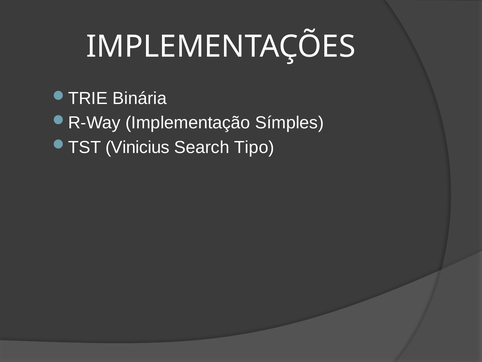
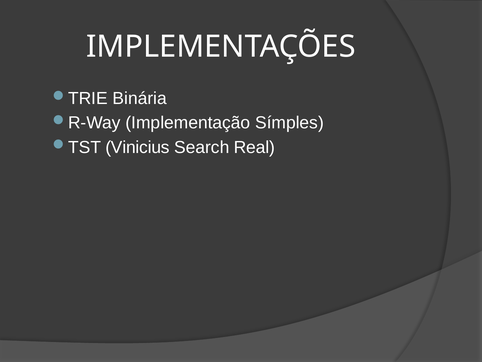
Tipo: Tipo -> Real
